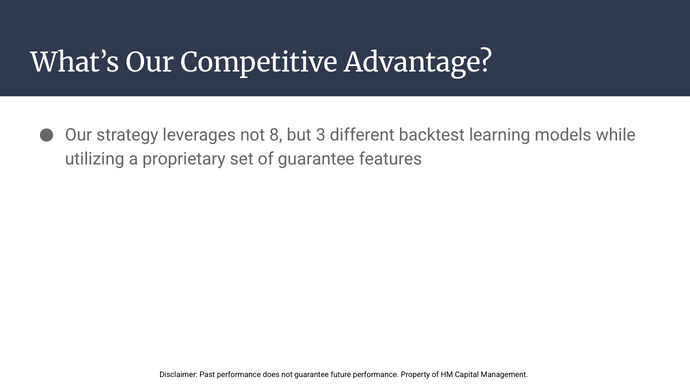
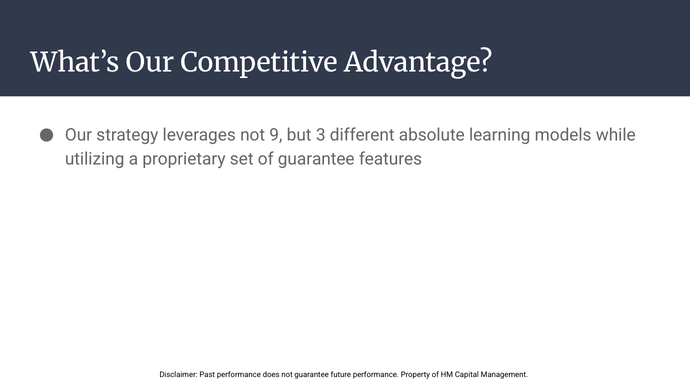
8: 8 -> 9
backtest: backtest -> absolute
